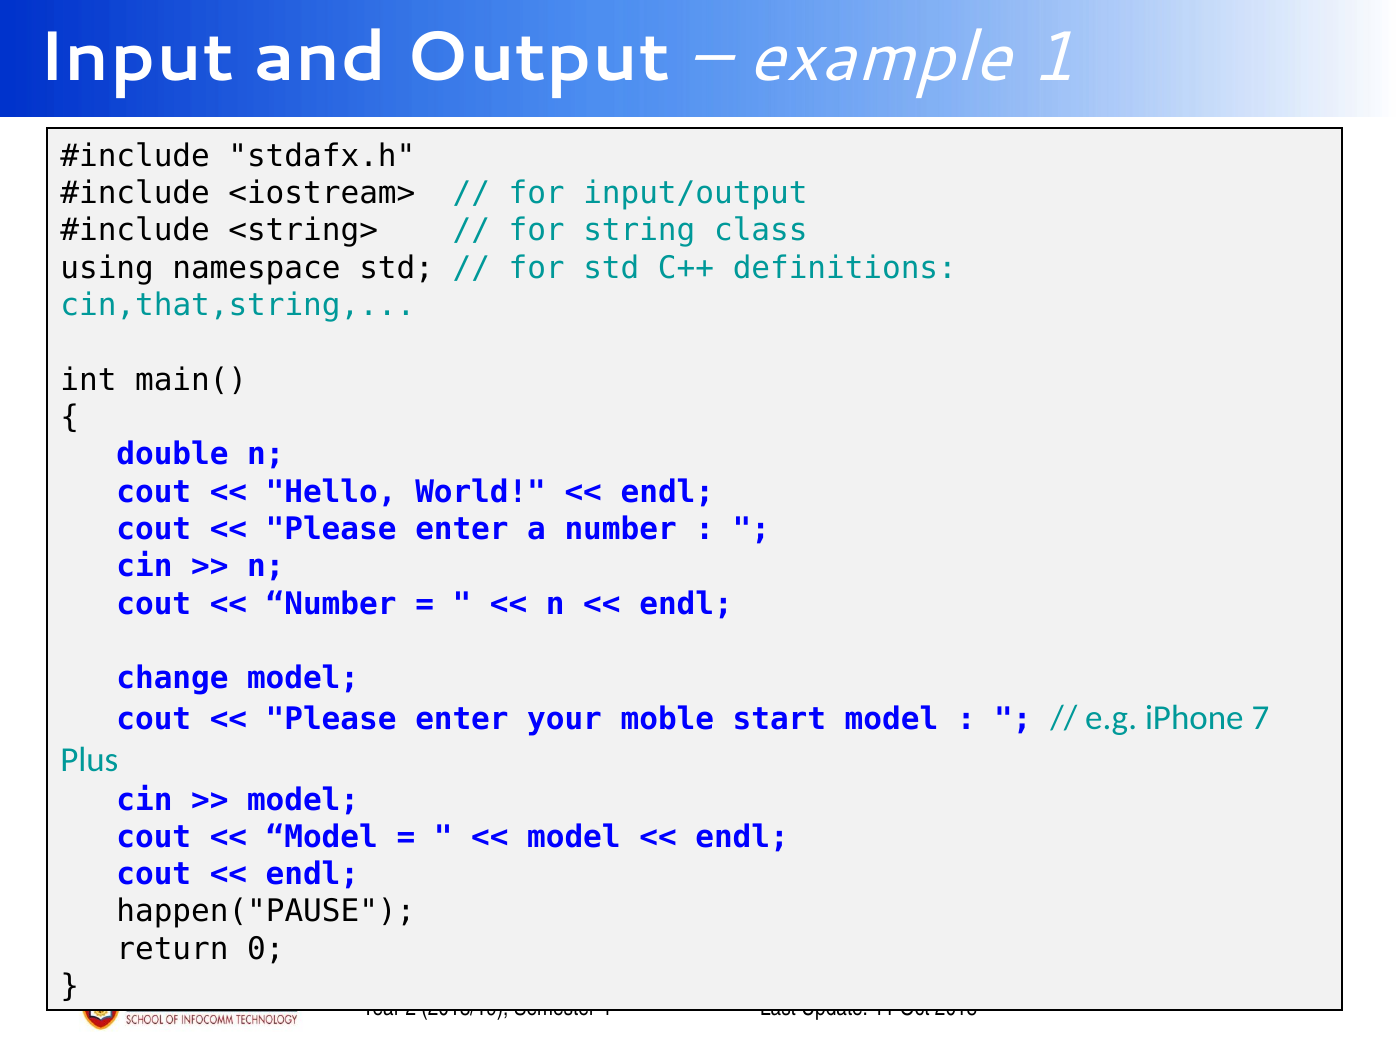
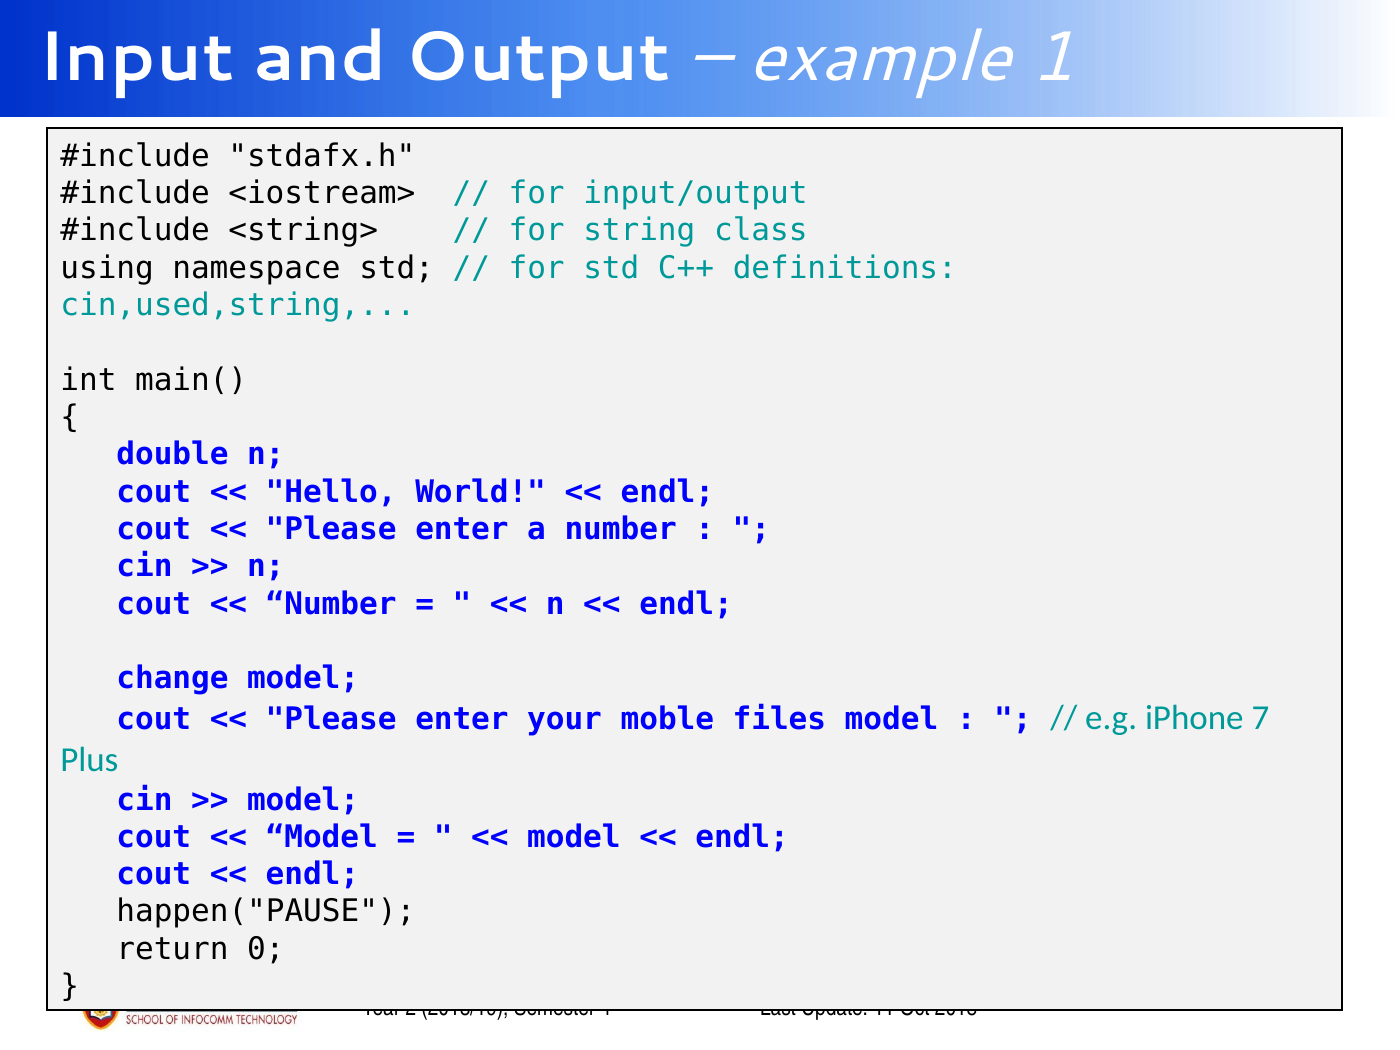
cin,that,string: cin,that,string -> cin,used,string
start: start -> files
